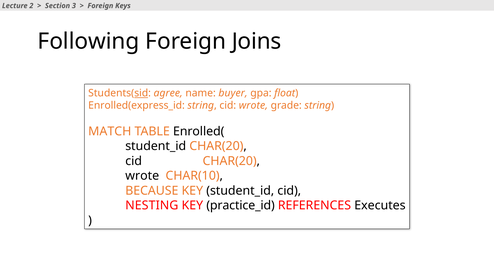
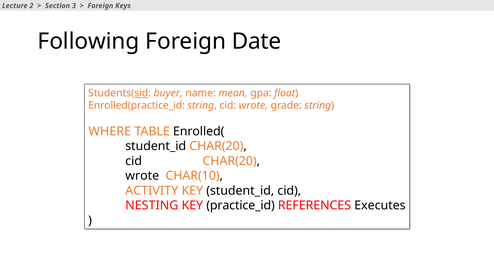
Joins: Joins -> Date
agree: agree -> buyer
buyer: buyer -> mean
Enrolled(express_id: Enrolled(express_id -> Enrolled(practice_id
MATCH: MATCH -> WHERE
BECAUSE: BECAUSE -> ACTIVITY
